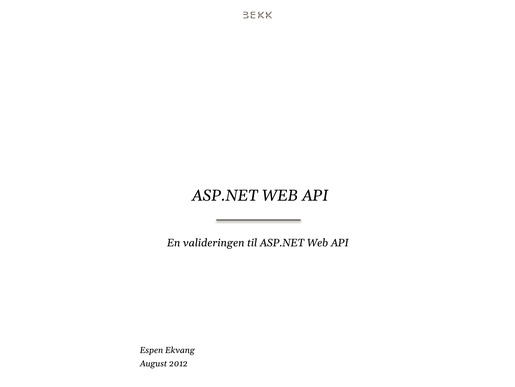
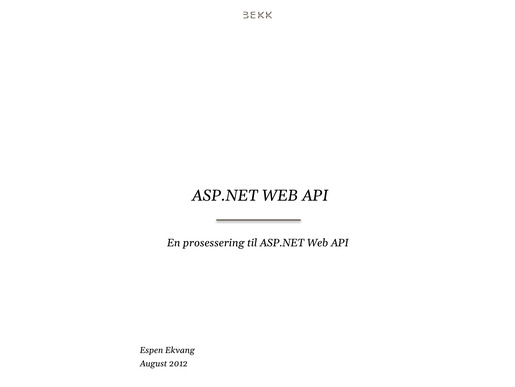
valideringen: valideringen -> prosessering
